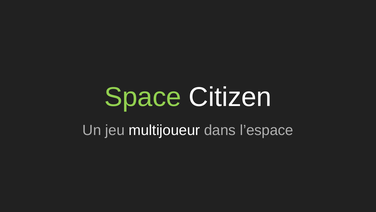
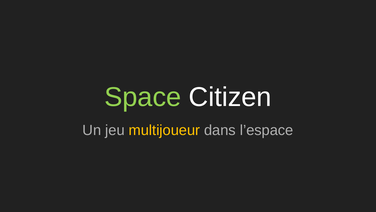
multijoueur colour: white -> yellow
